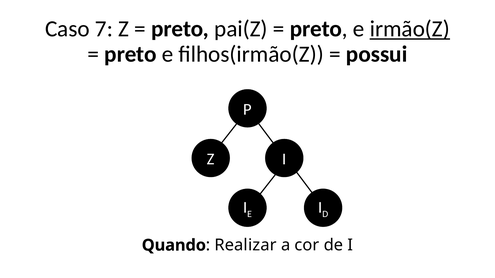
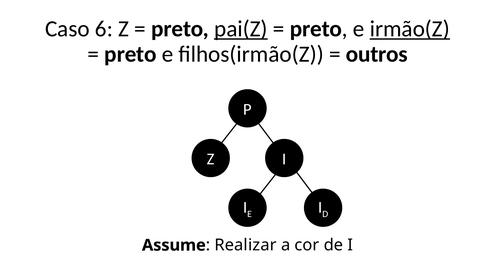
7: 7 -> 6
pai(Z underline: none -> present
possui: possui -> outros
Quando: Quando -> Assume
